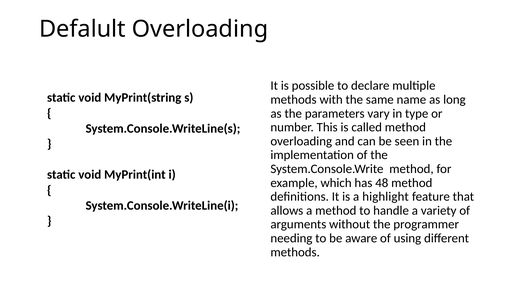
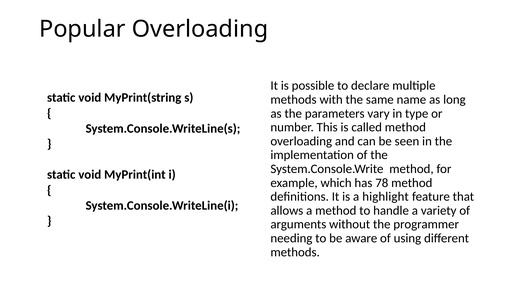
Defalult: Defalult -> Popular
48: 48 -> 78
